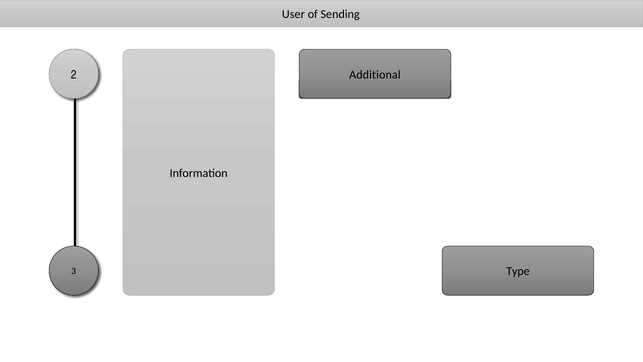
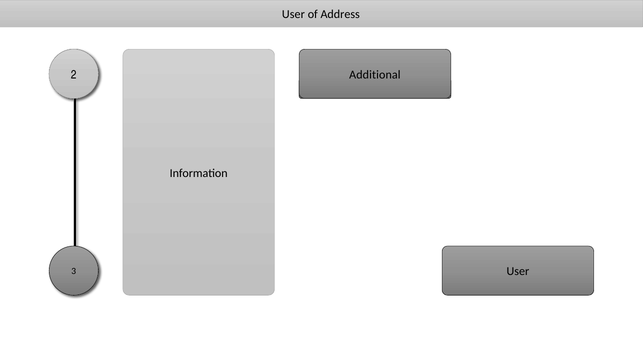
Sending: Sending -> Address
Type at (518, 271): Type -> User
